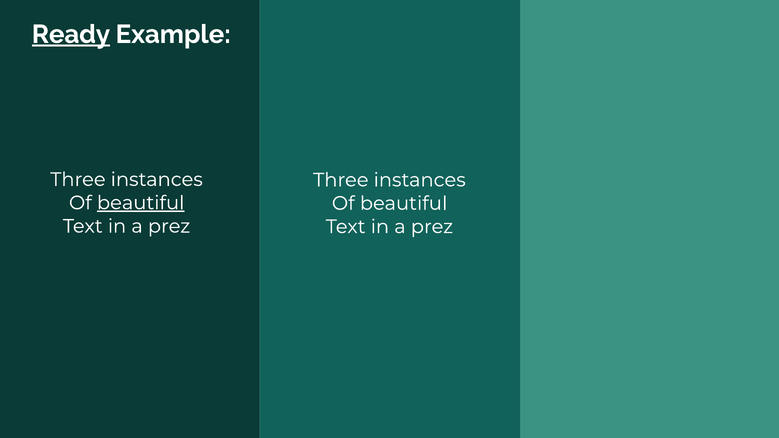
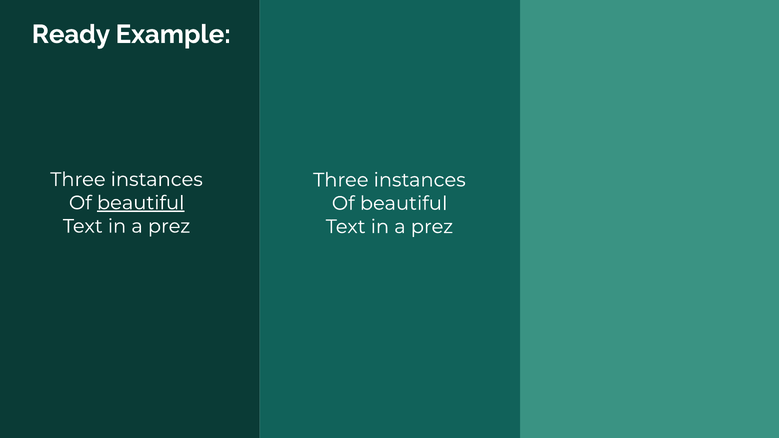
Ready underline: present -> none
